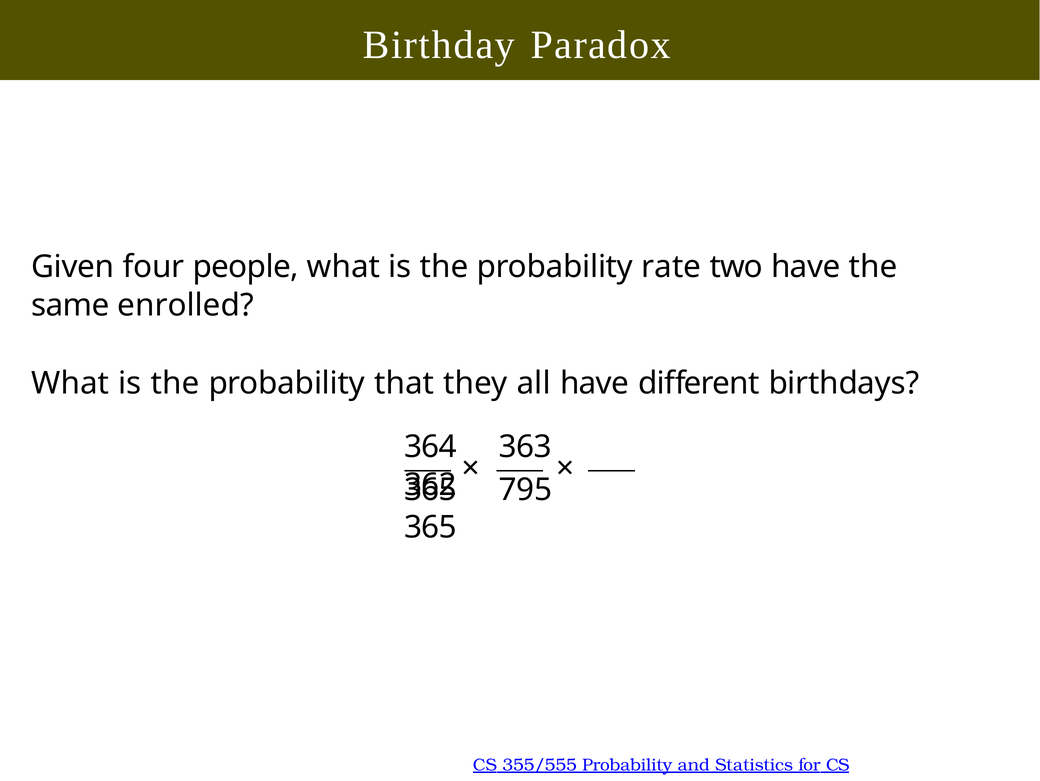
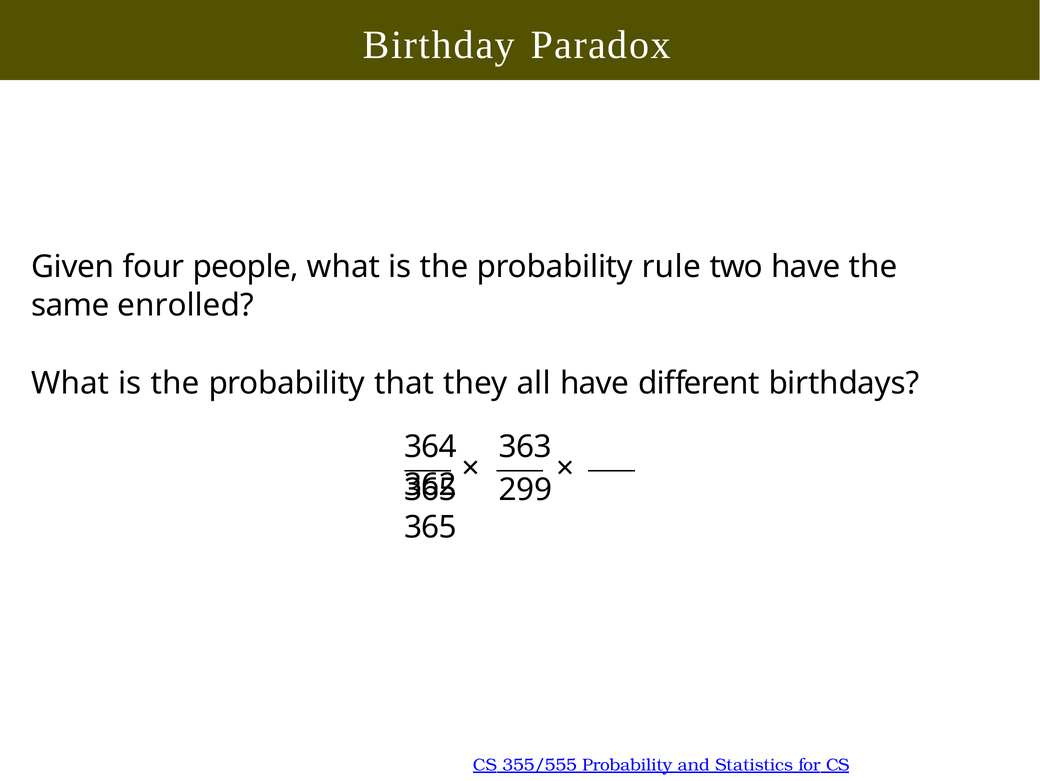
rate: rate -> rule
795: 795 -> 299
